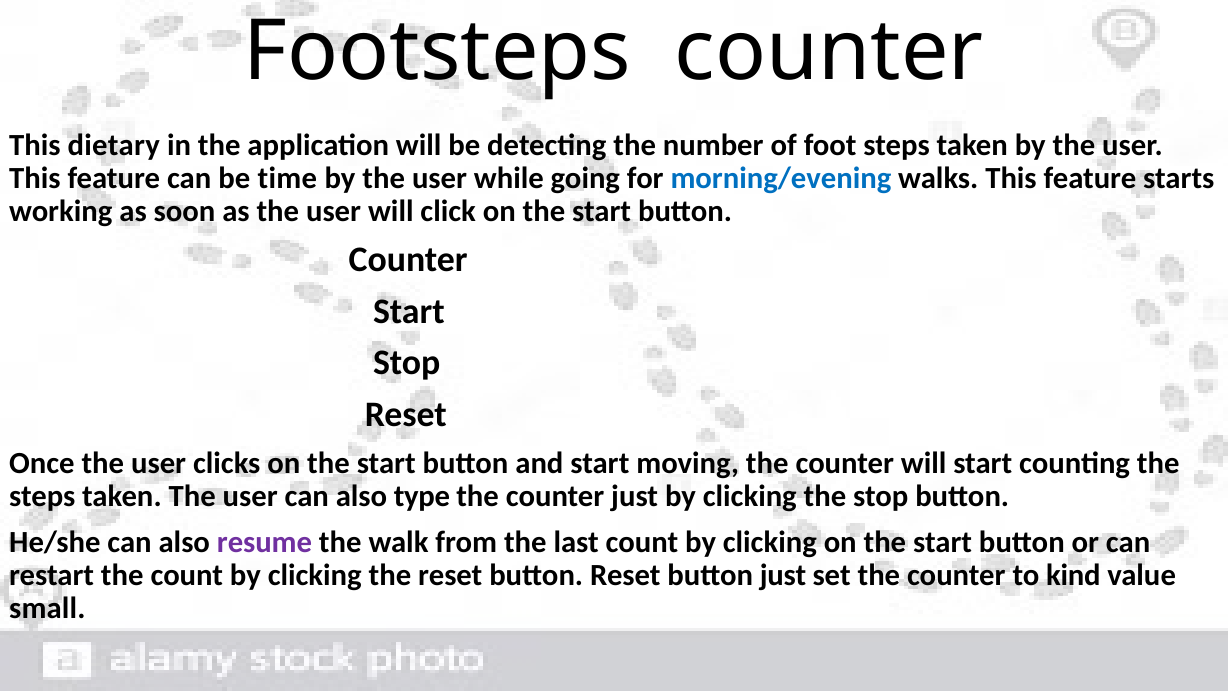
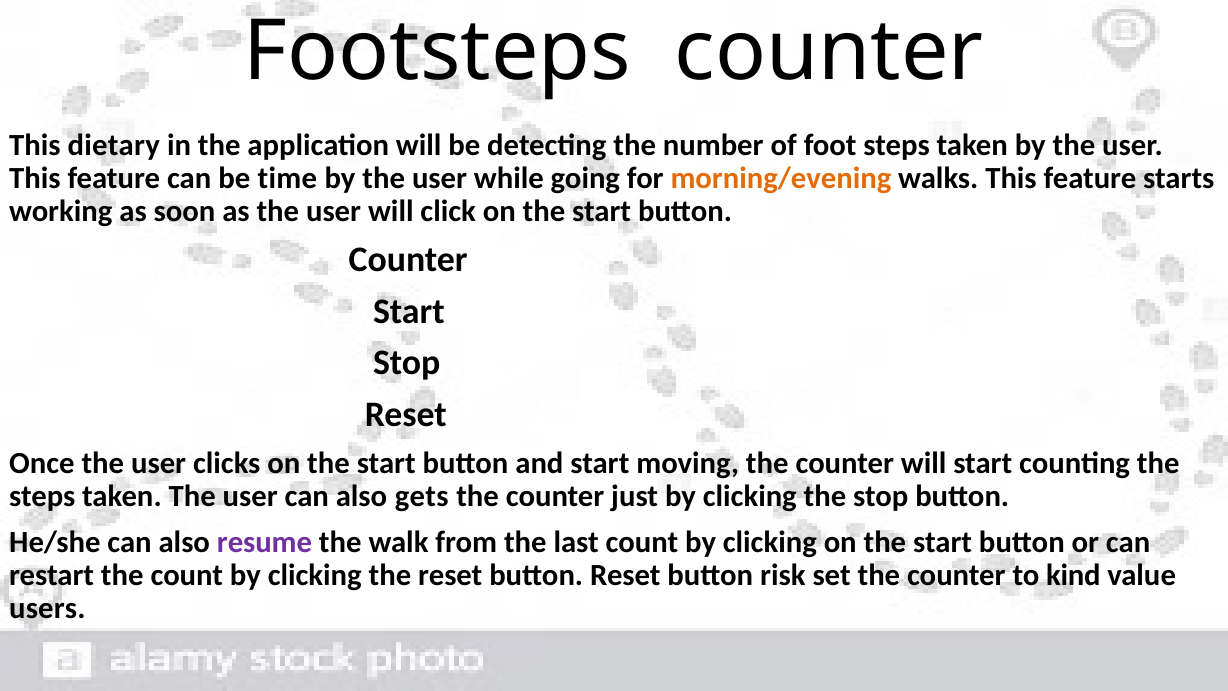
morning/evening colour: blue -> orange
type: type -> gets
button just: just -> risk
small: small -> users
